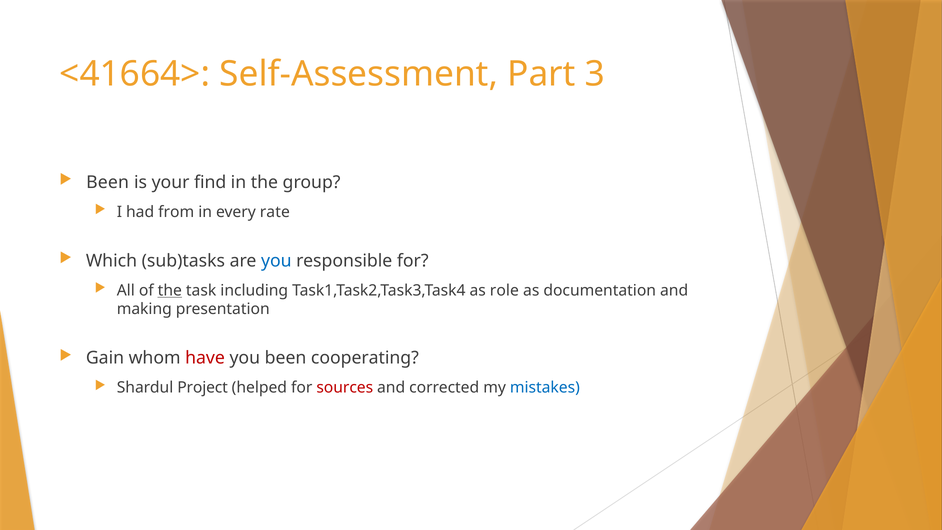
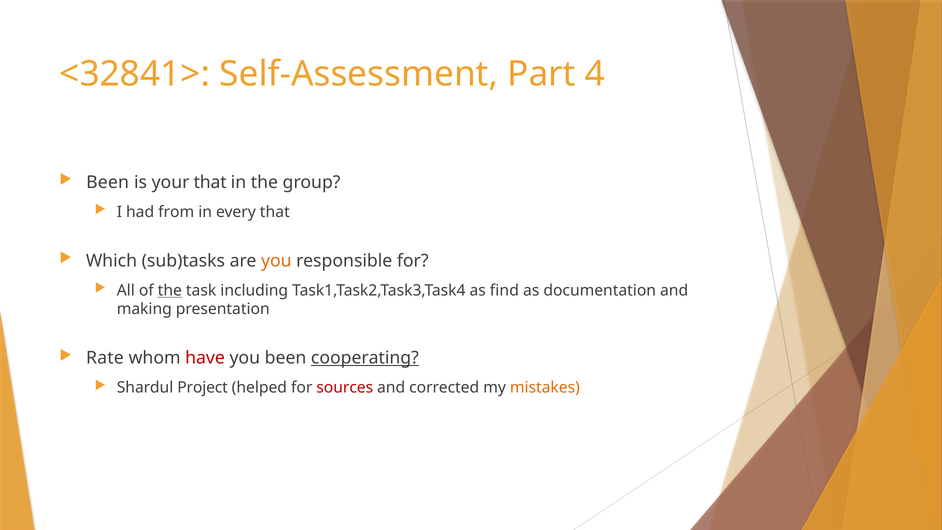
<41664>: <41664> -> <32841>
3: 3 -> 4
your find: find -> that
every rate: rate -> that
you at (276, 261) colour: blue -> orange
role: role -> find
Gain: Gain -> Rate
cooperating underline: none -> present
mistakes colour: blue -> orange
